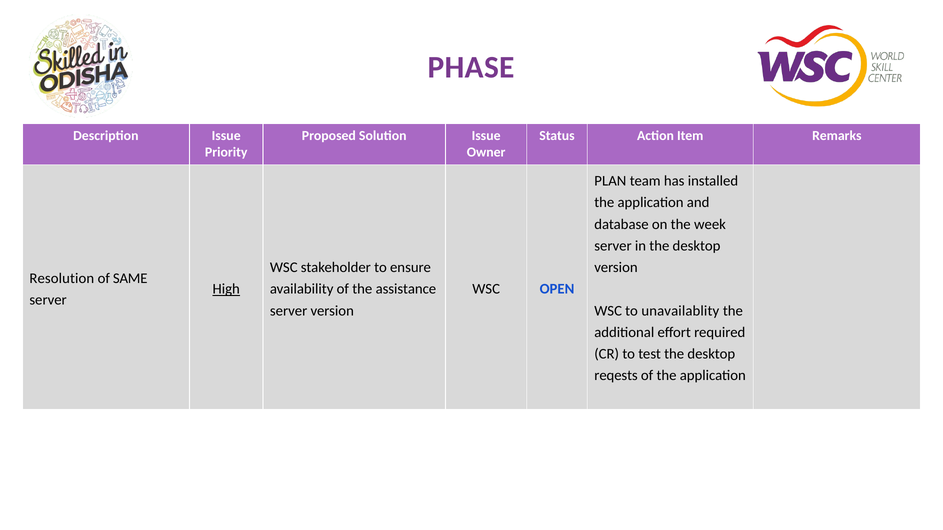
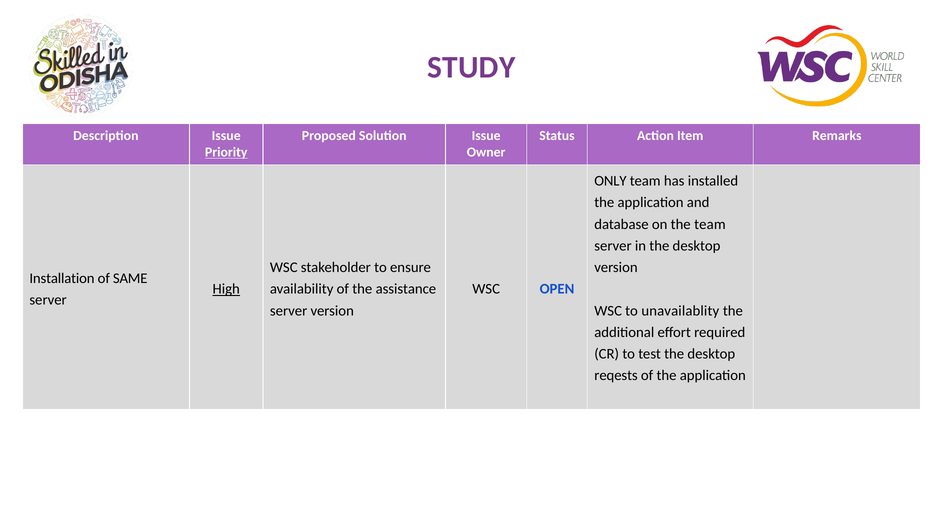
PHASE: PHASE -> STUDY
Priority underline: none -> present
PLAN: PLAN -> ONLY
the week: week -> team
Resolution: Resolution -> Installation
